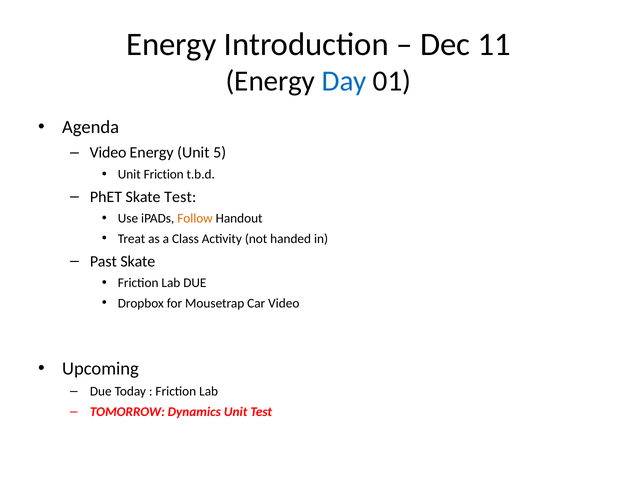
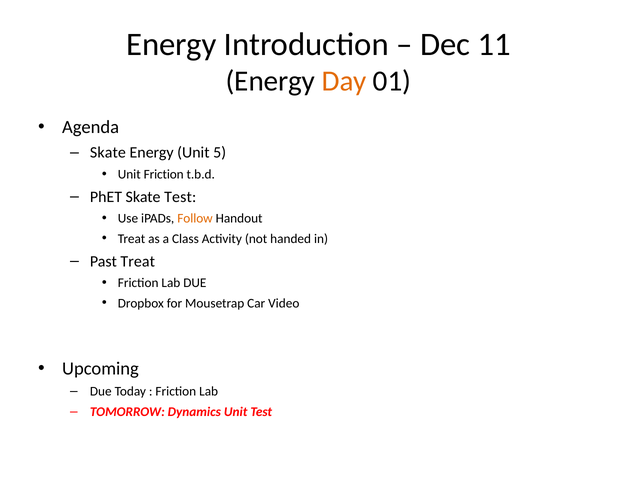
Day colour: blue -> orange
Video at (108, 153): Video -> Skate
Past Skate: Skate -> Treat
